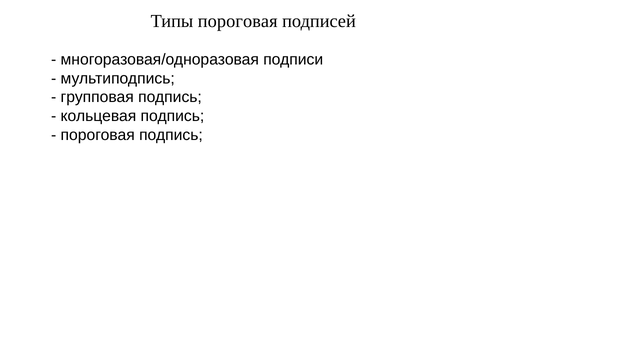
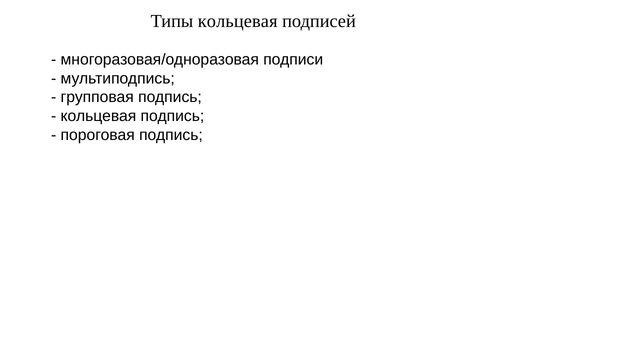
Типы пороговая: пороговая -> кольцевая
